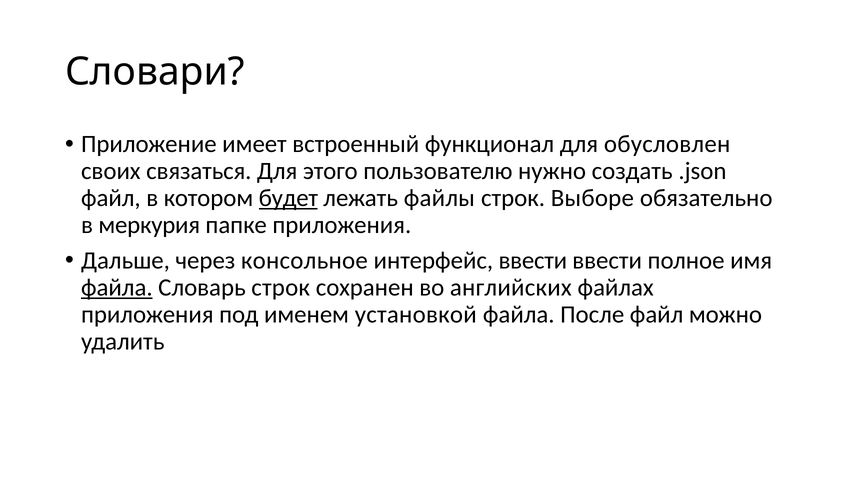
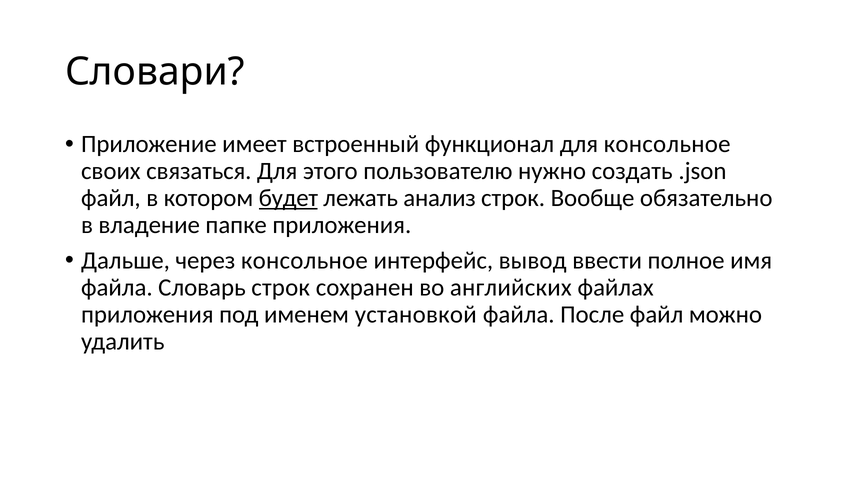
для обусловлен: обусловлен -> консольное
файлы: файлы -> анализ
Выборе: Выборе -> Вообще
меркурия: меркурия -> владение
интерфейс ввести: ввести -> вывод
файла at (117, 287) underline: present -> none
